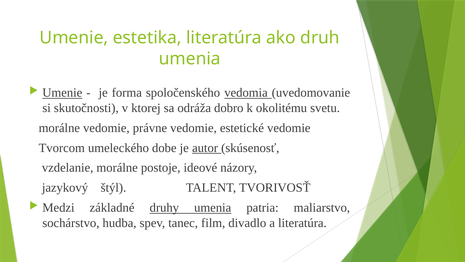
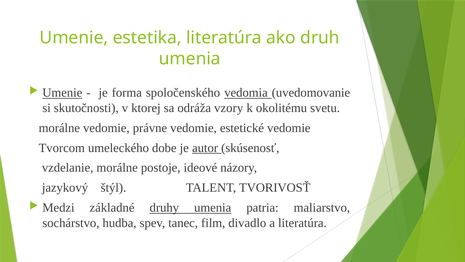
dobro: dobro -> vzory
